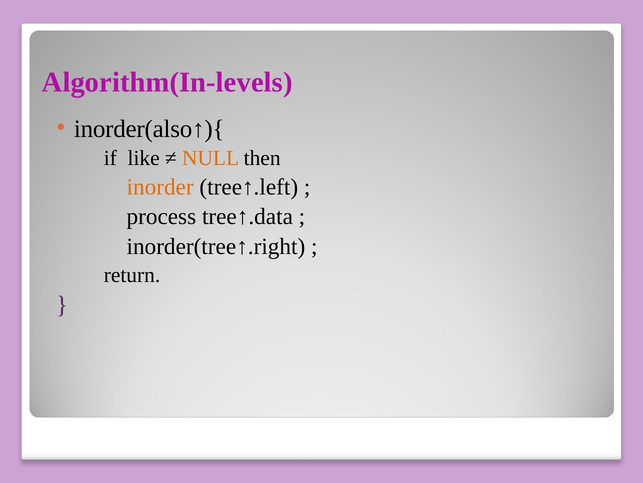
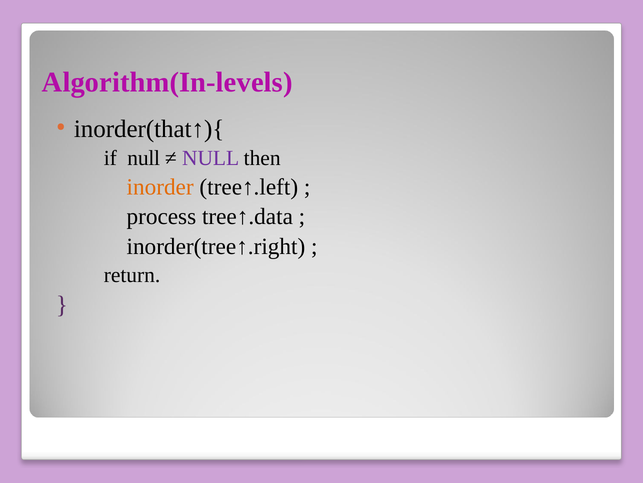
inorder(also↑){: inorder(also↑){ -> inorder(that↑){
like at (144, 158): like -> null
NULL at (211, 158) colour: orange -> purple
